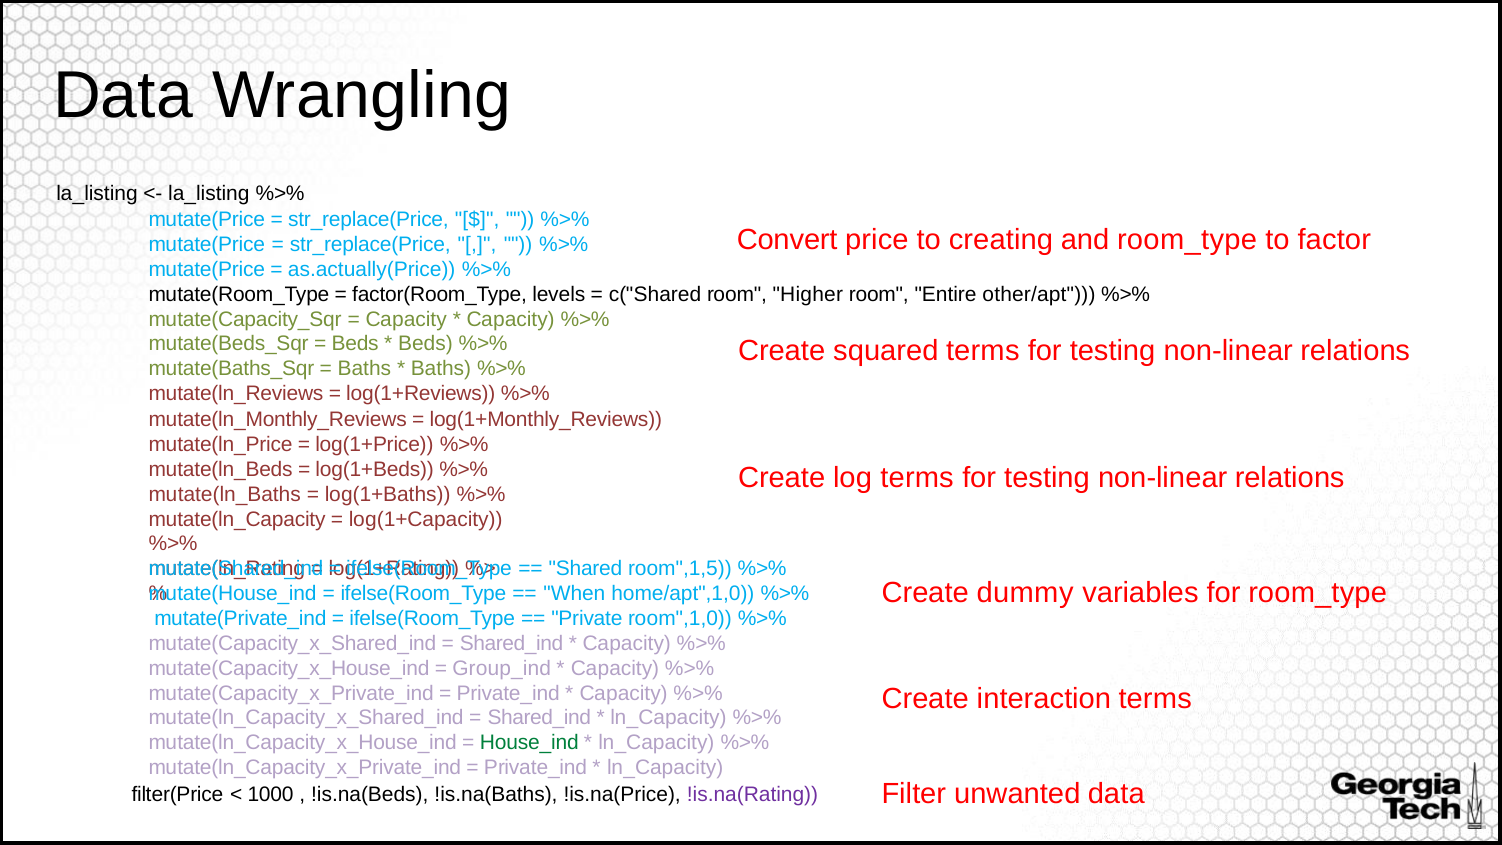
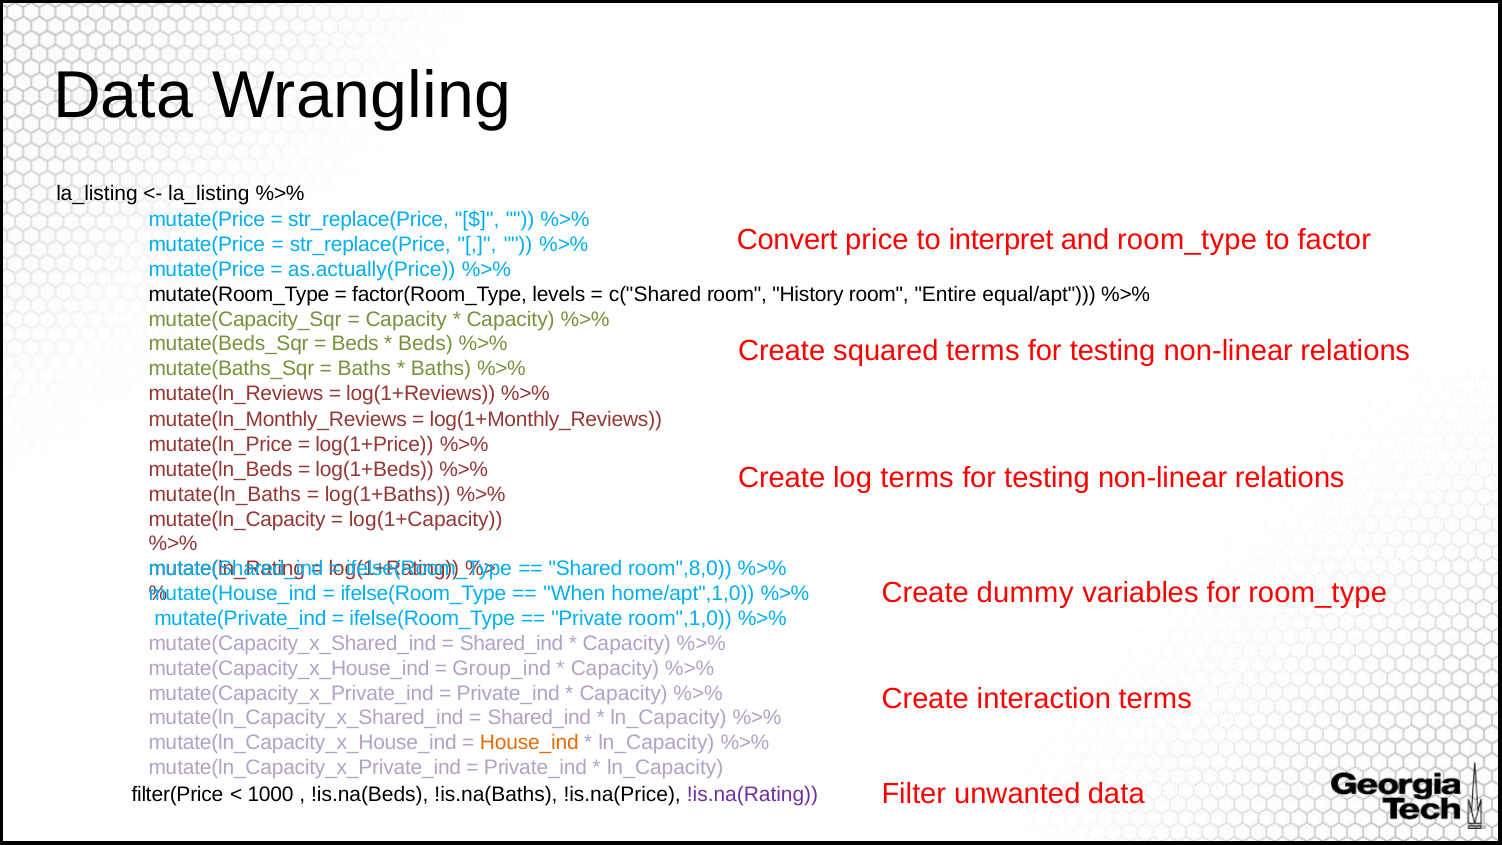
creating: creating -> interpret
Higher: Higher -> History
other/apt: other/apt -> equal/apt
room",1,5: room",1,5 -> room",8,0
House_ind colour: green -> orange
